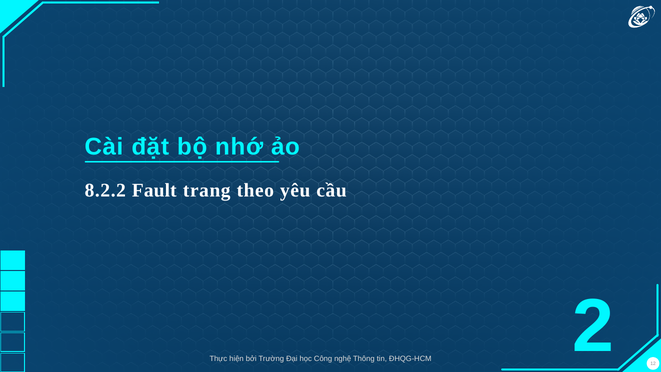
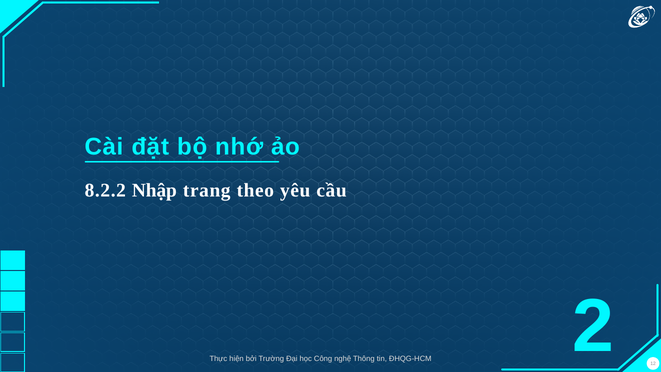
Fault: Fault -> Nhập
